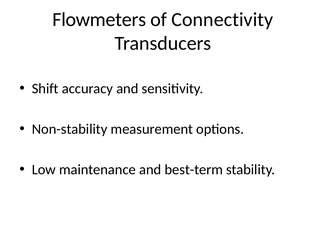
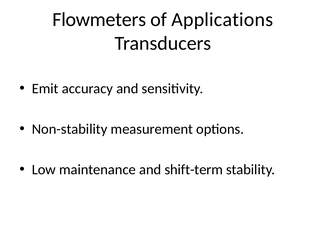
Connectivity: Connectivity -> Applications
Shift: Shift -> Emit
best-term: best-term -> shift-term
